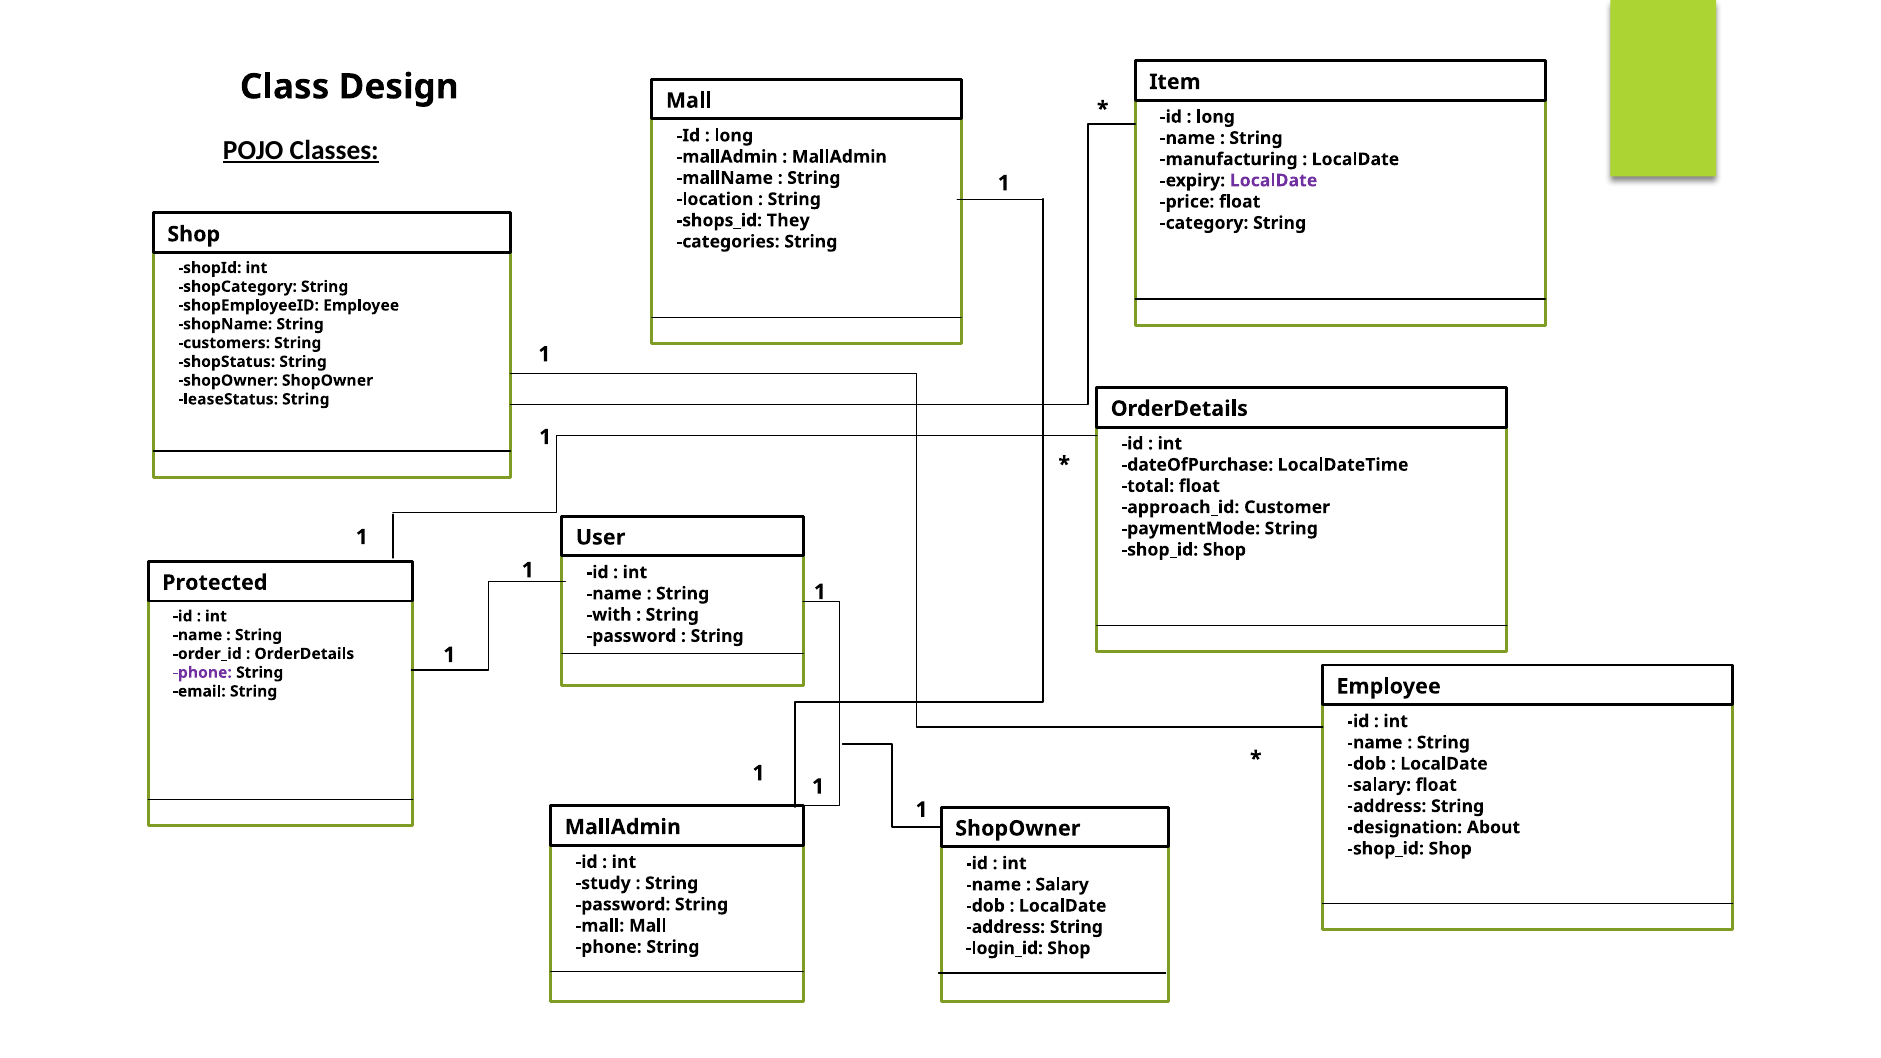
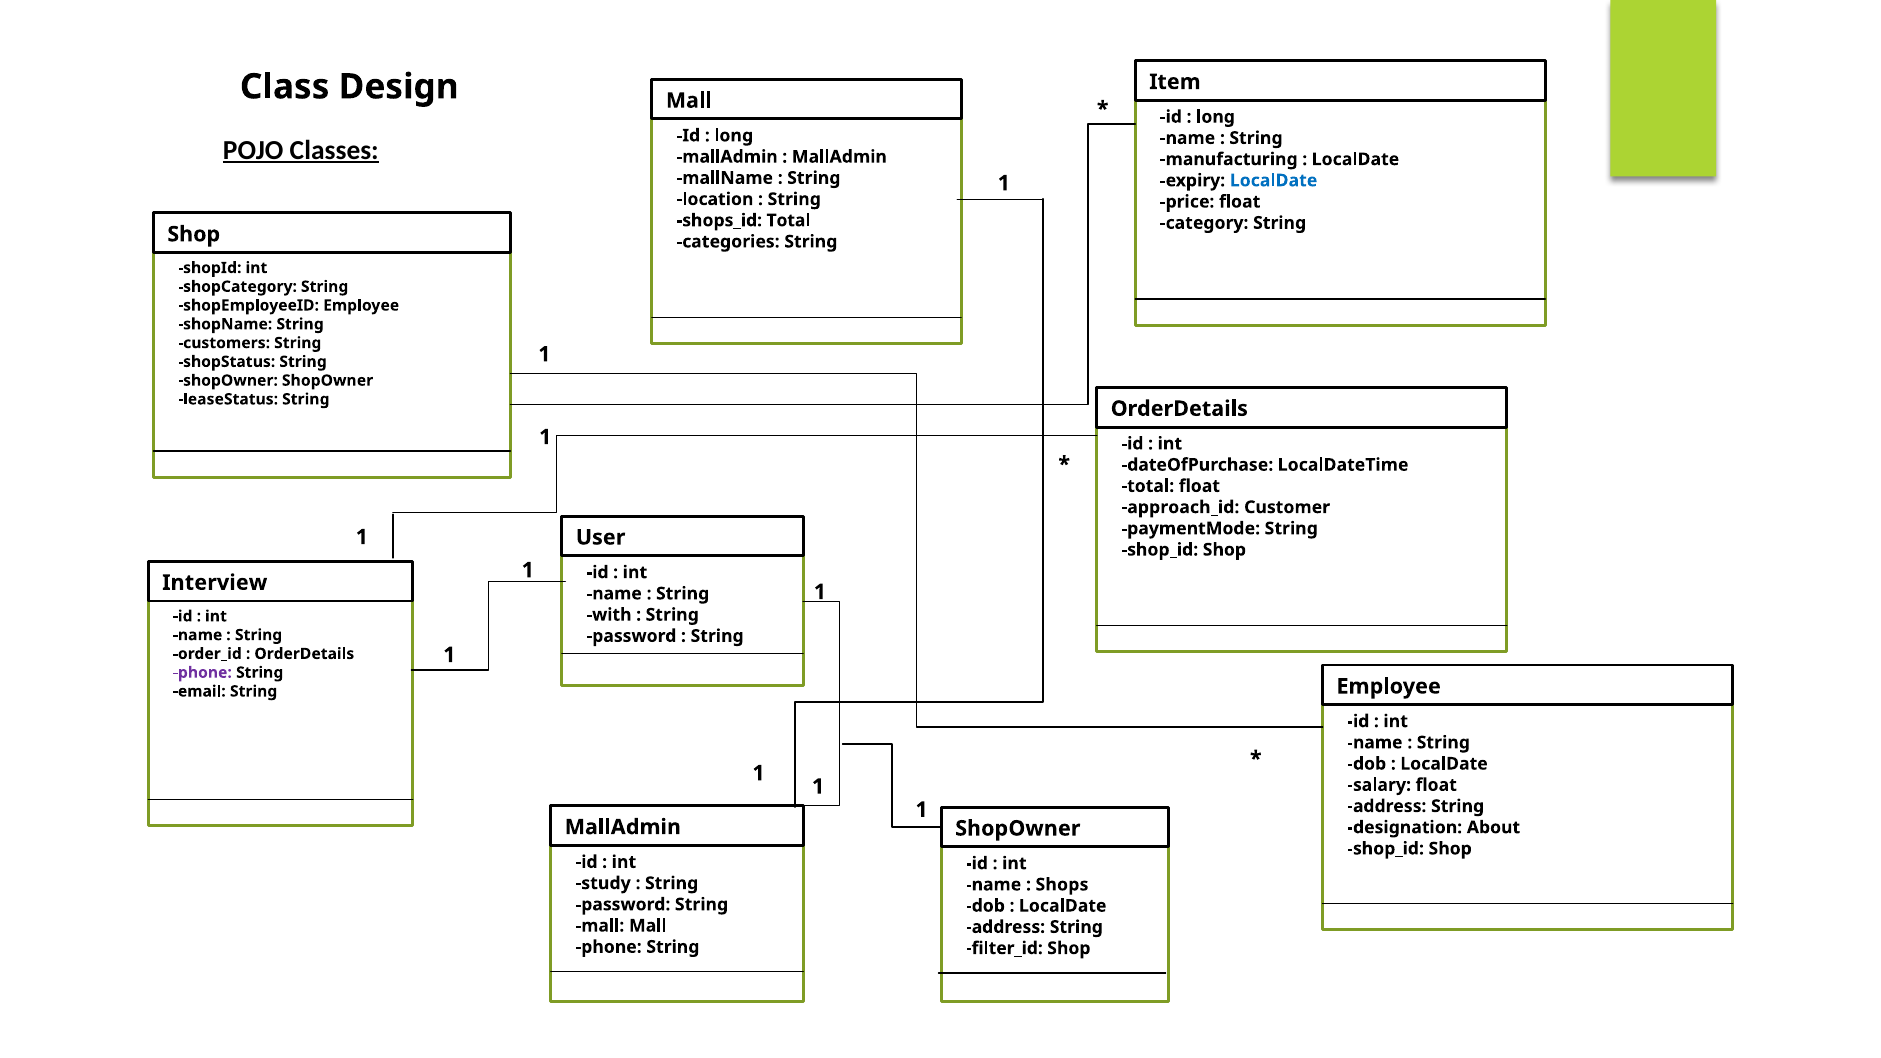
LocalDate at (1274, 181) colour: purple -> blue
shops_id They: They -> Total
Protected: Protected -> Interview
Salary at (1062, 885): Salary -> Shops
login_id: login_id -> filter_id
